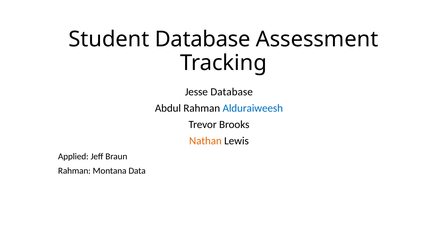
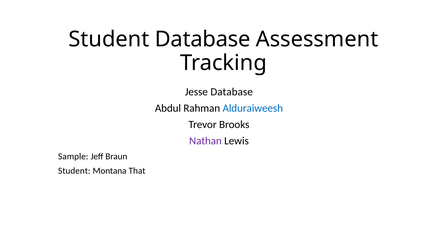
Nathan colour: orange -> purple
Applied: Applied -> Sample
Rahman at (74, 171): Rahman -> Student
Data: Data -> That
